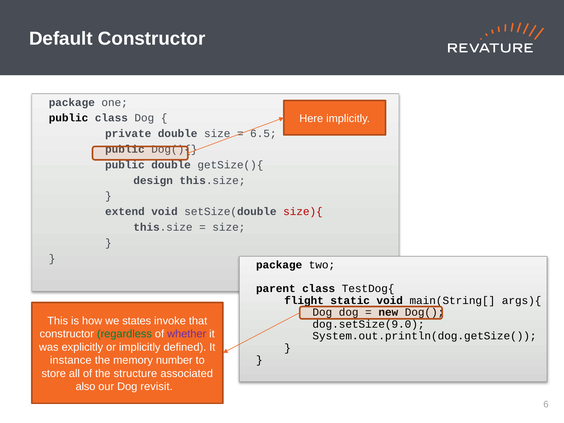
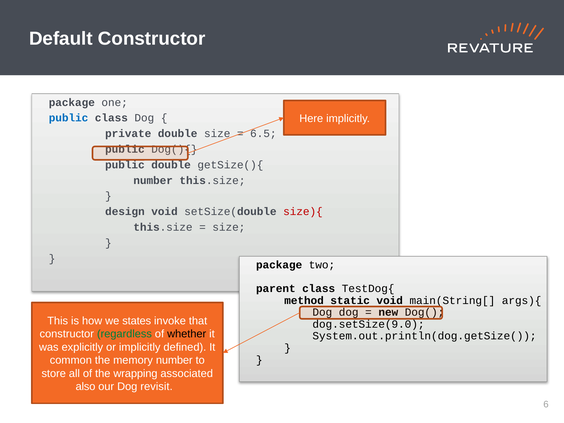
public at (69, 118) colour: black -> blue
design at (153, 180): design -> number
extend: extend -> design
flight: flight -> method
whether colour: purple -> black
instance: instance -> common
structure: structure -> wrapping
